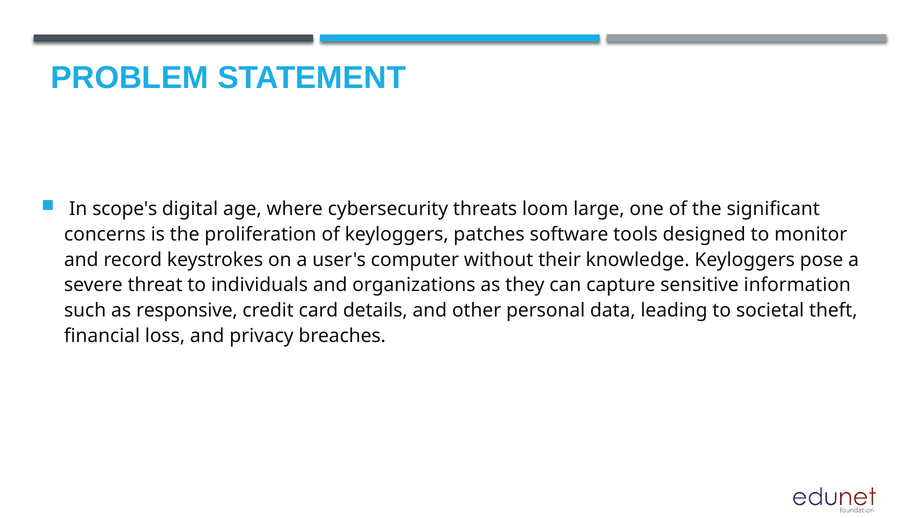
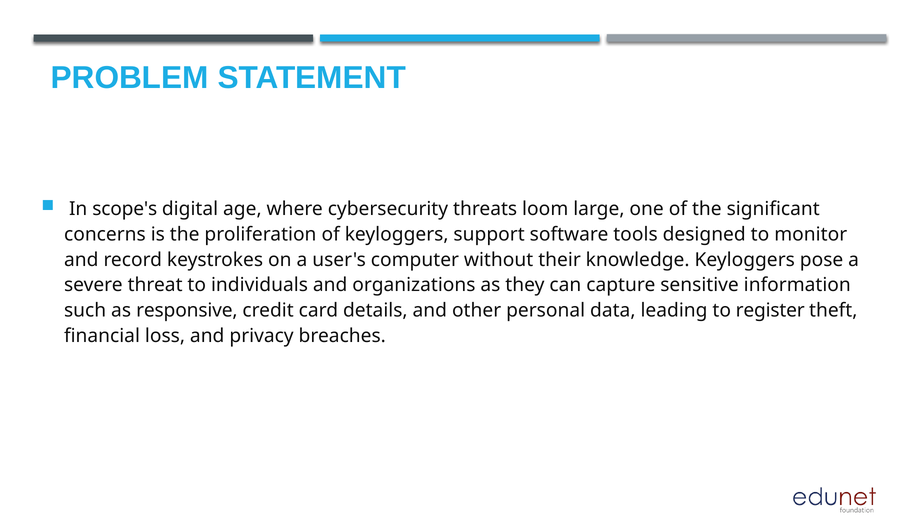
patches: patches -> support
societal: societal -> register
